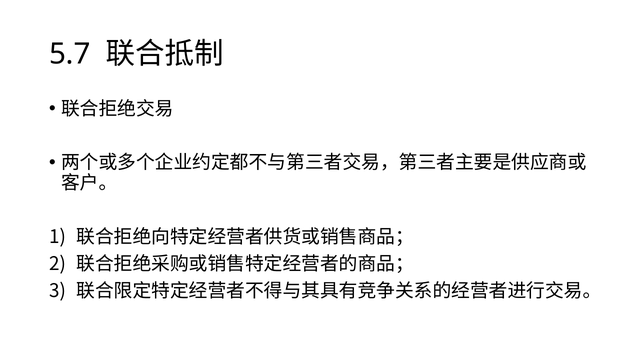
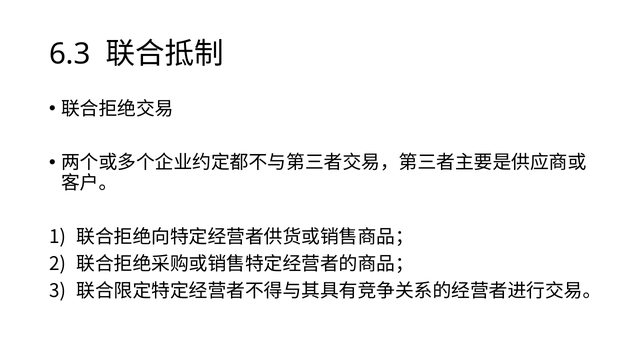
5.7: 5.7 -> 6.3
